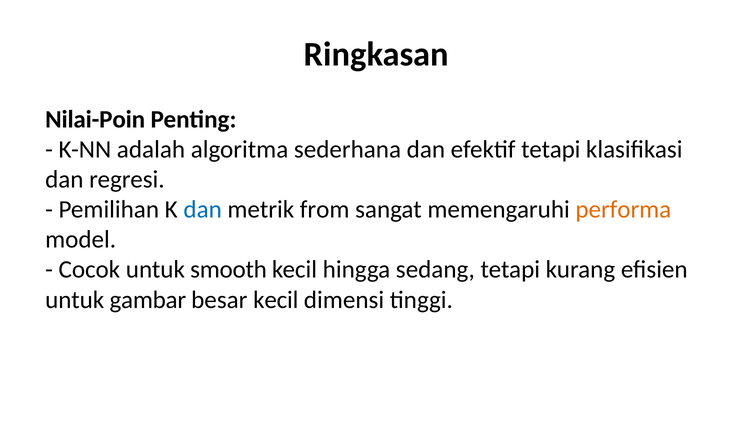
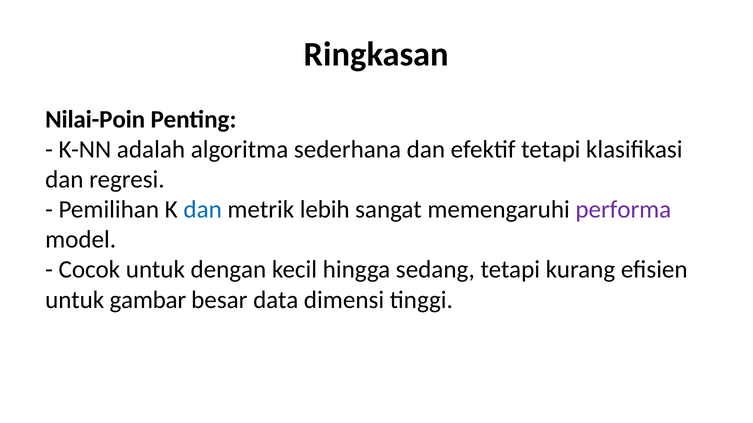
from: from -> lebih
performa colour: orange -> purple
smooth: smooth -> dengan
besar kecil: kecil -> data
